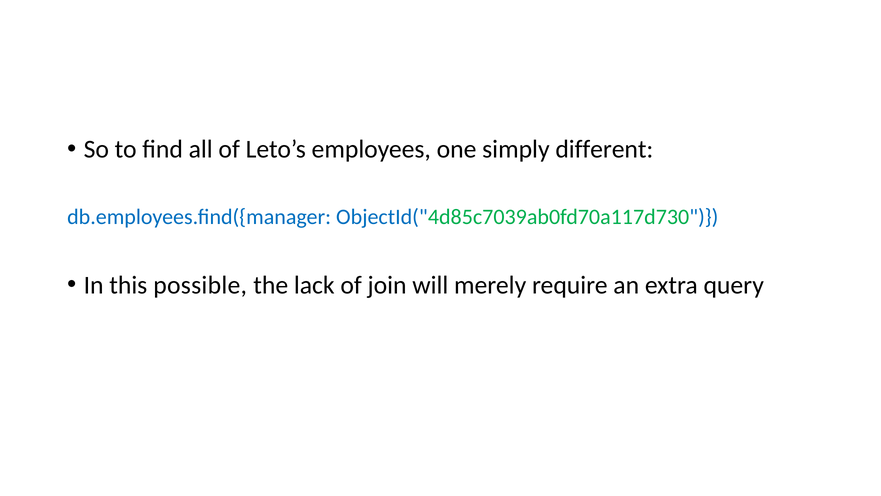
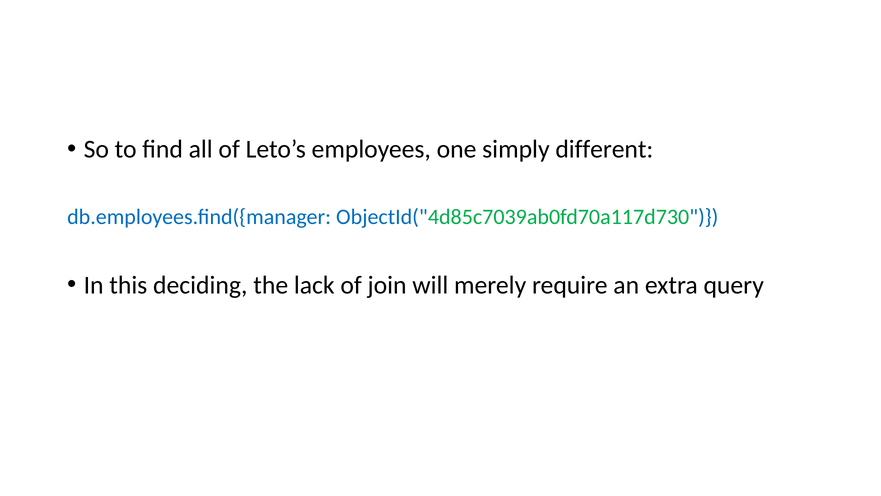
possible: possible -> deciding
